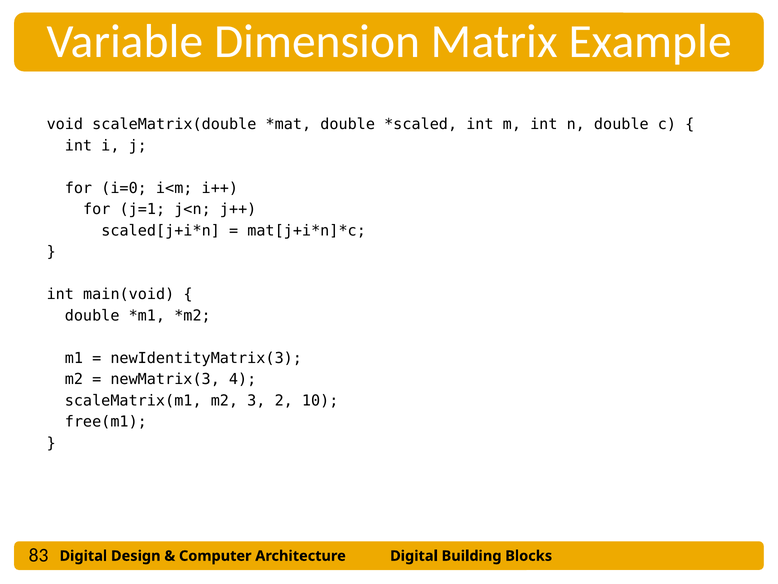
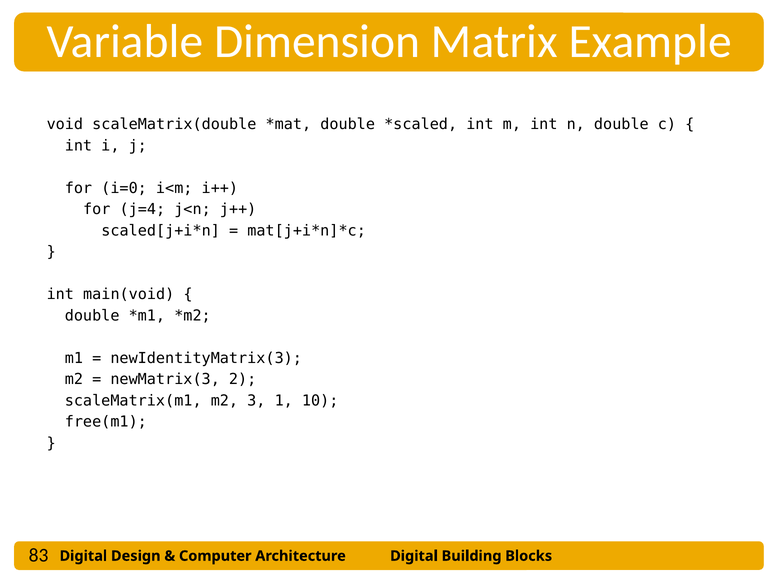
j=1: j=1 -> j=4
4: 4 -> 2
2: 2 -> 1
